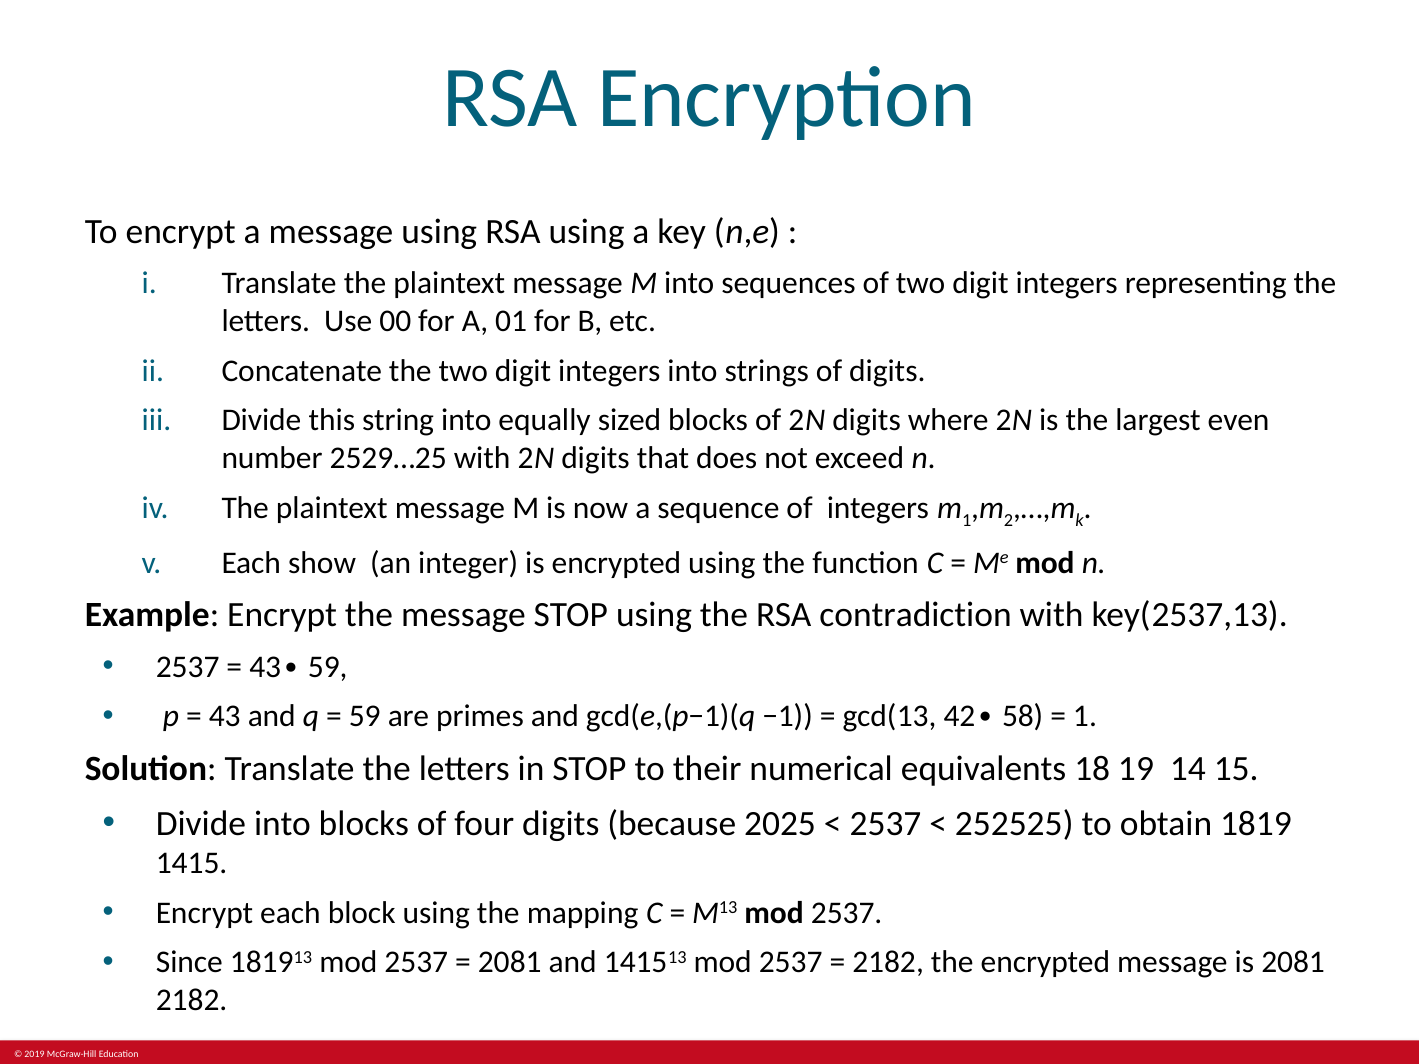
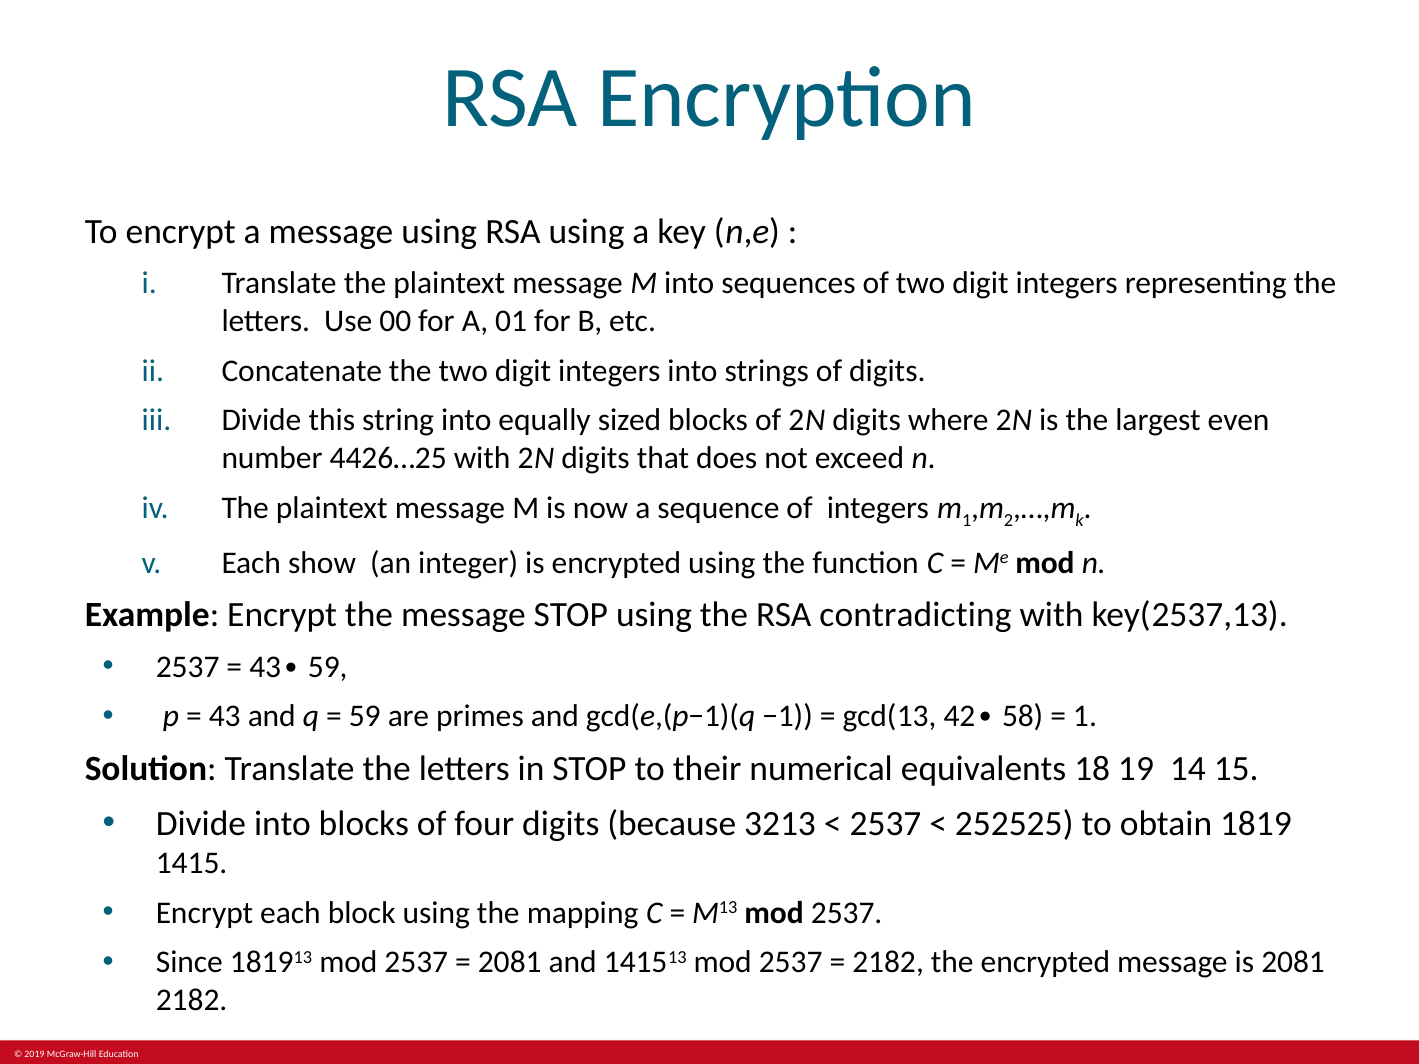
2529…25: 2529…25 -> 4426…25
contradiction: contradiction -> contradicting
2025: 2025 -> 3213
